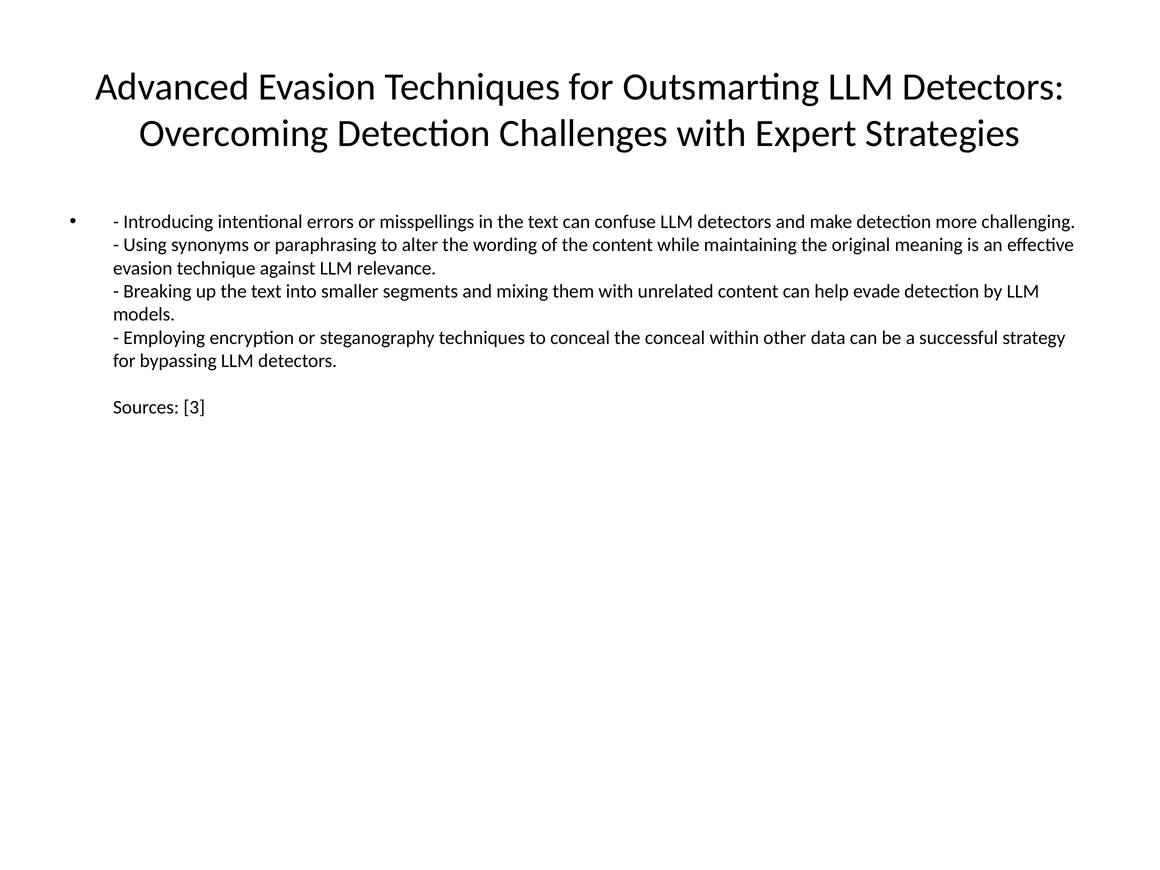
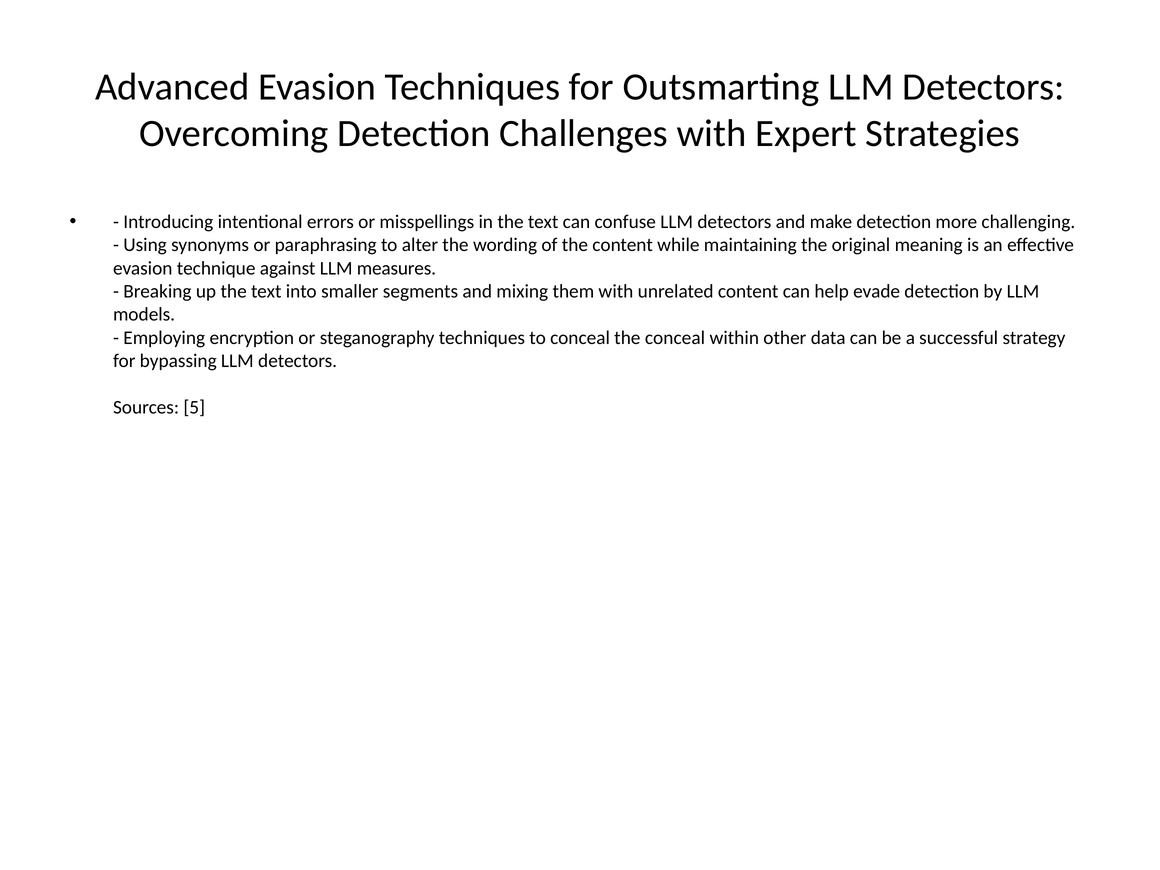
relevance: relevance -> measures
3: 3 -> 5
